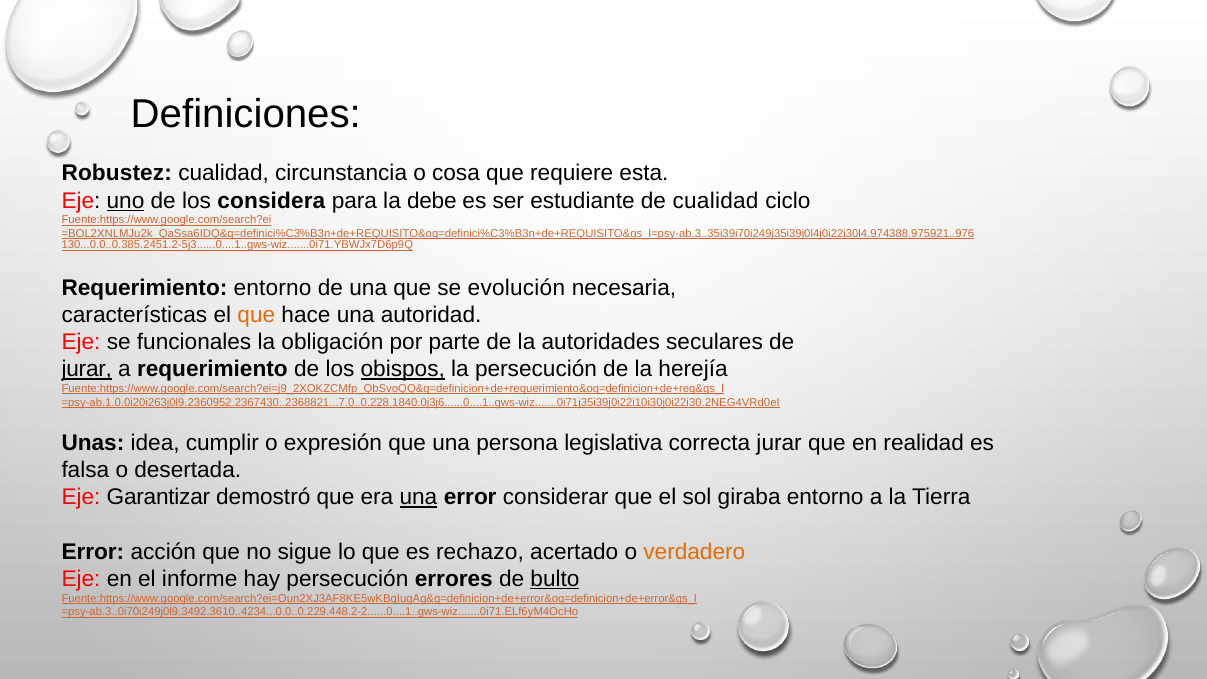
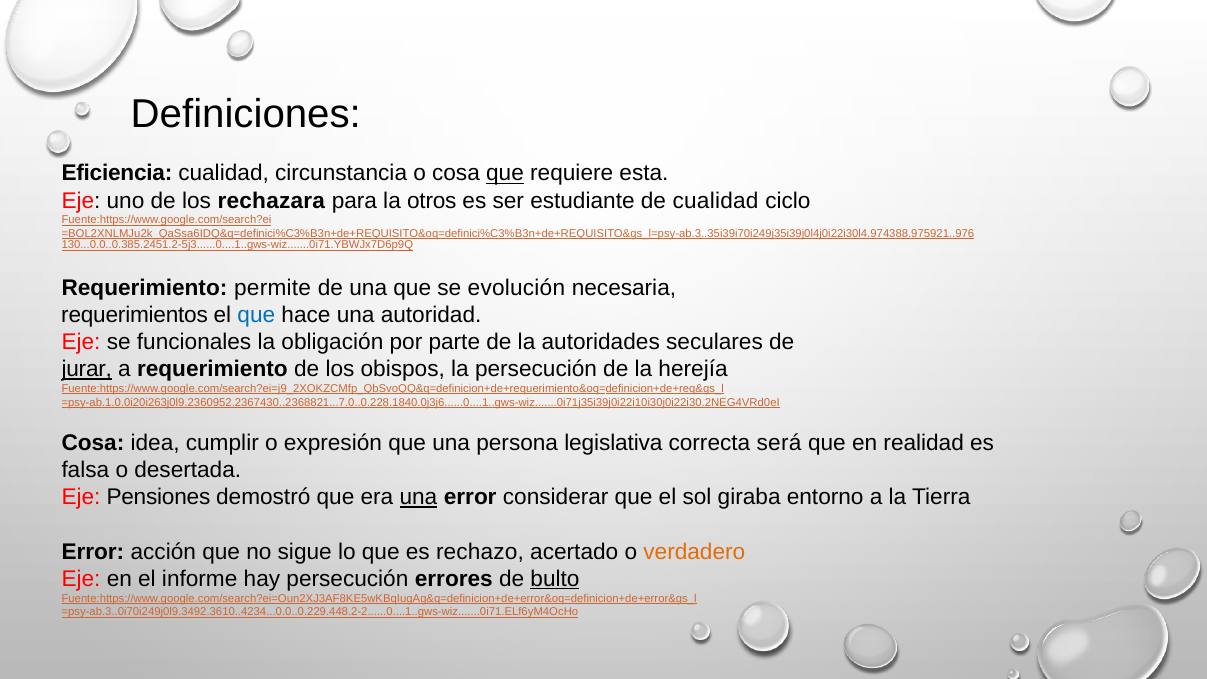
Robustez: Robustez -> Eficiencia
que at (505, 173) underline: none -> present
uno underline: present -> none
considera: considera -> rechazara
debe: debe -> otros
Requerimiento entorno: entorno -> permite
características: características -> requerimientos
que at (256, 315) colour: orange -> blue
obispos underline: present -> none
Unas at (93, 443): Unas -> Cosa
correcta jurar: jurar -> será
Garantizar: Garantizar -> Pensiones
